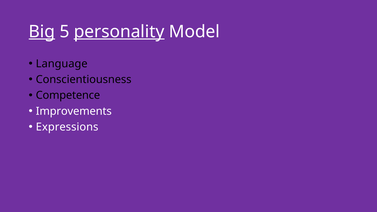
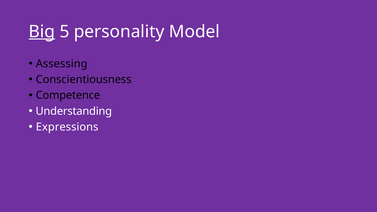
personality underline: present -> none
Language: Language -> Assessing
Improvements: Improvements -> Understanding
